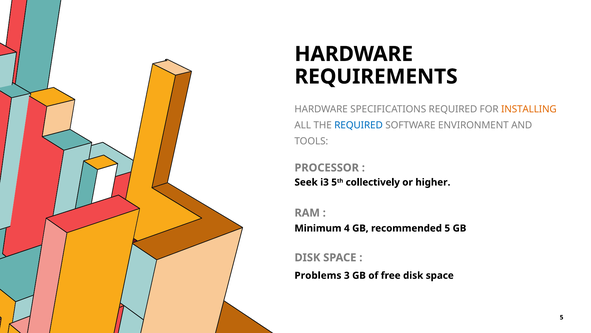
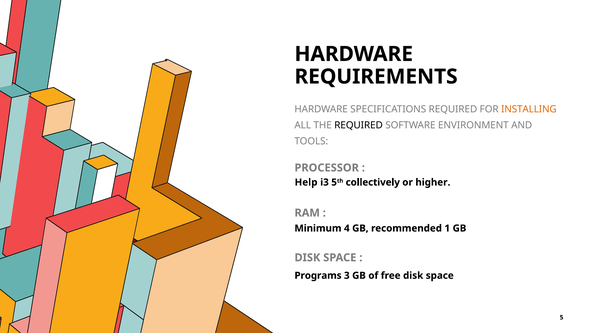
REQUIRED at (359, 125) colour: blue -> black
Seek: Seek -> Help
recommended 5: 5 -> 1
Problems: Problems -> Programs
